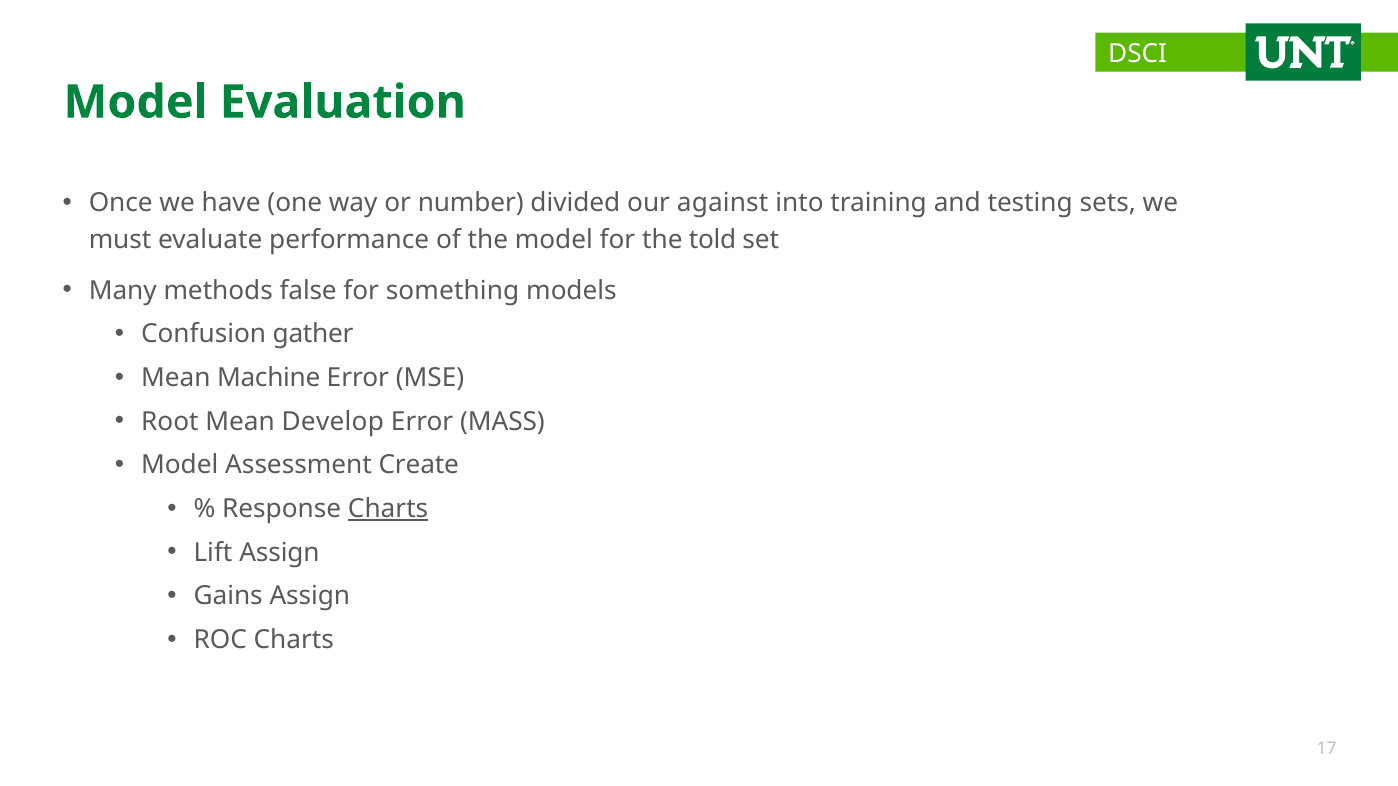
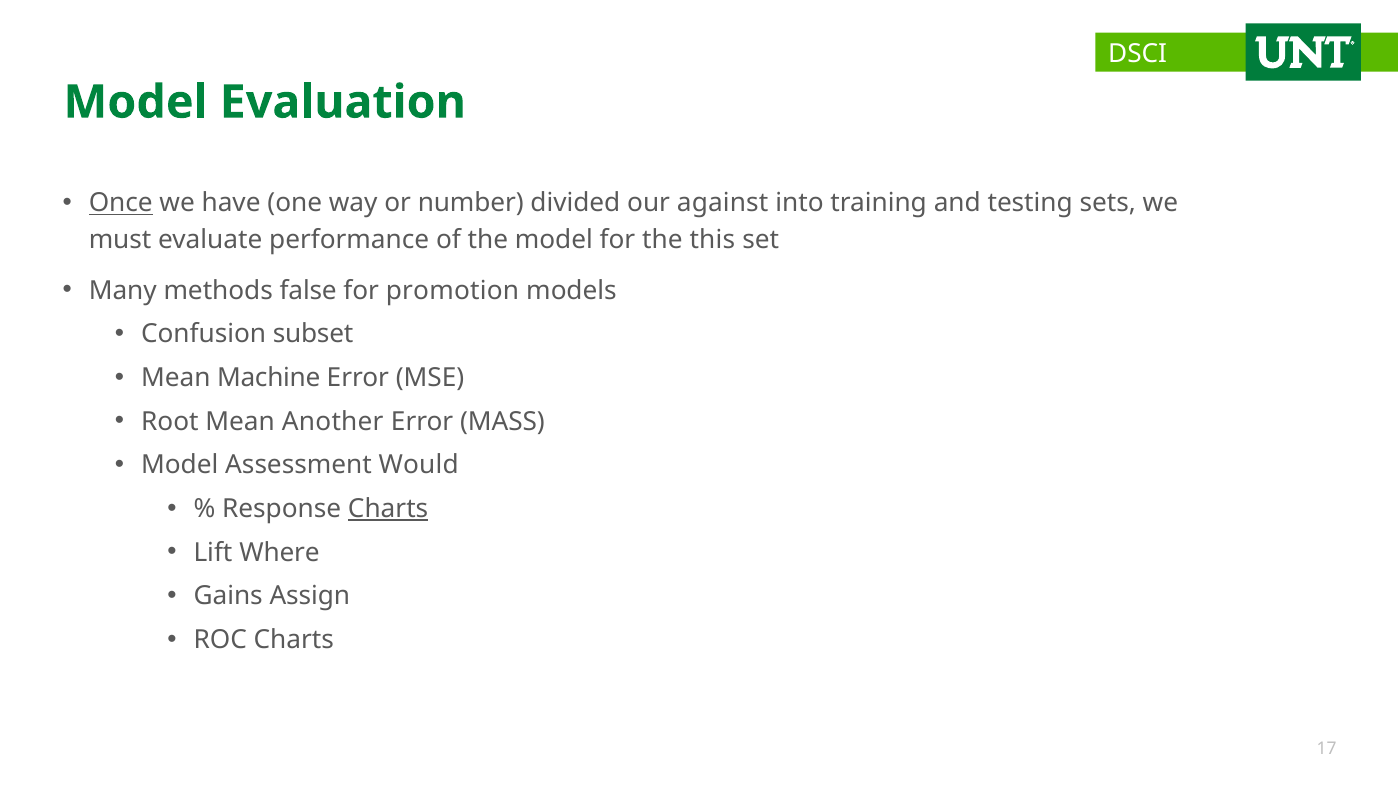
Once underline: none -> present
told: told -> this
something: something -> promotion
gather: gather -> subset
Develop: Develop -> Another
Create: Create -> Would
Lift Assign: Assign -> Where
